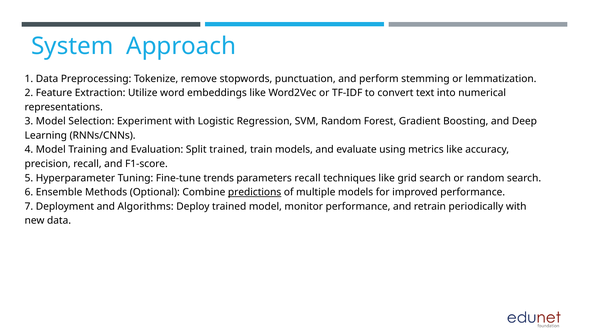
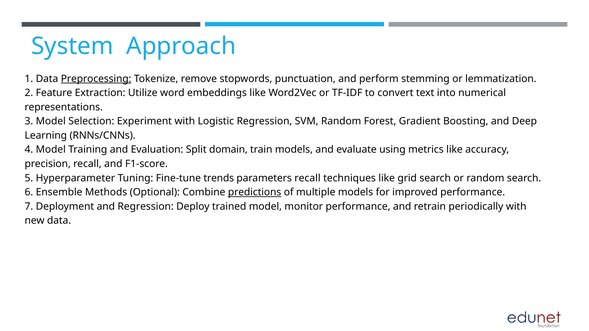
Preprocessing underline: none -> present
Split trained: trained -> domain
and Algorithms: Algorithms -> Regression
